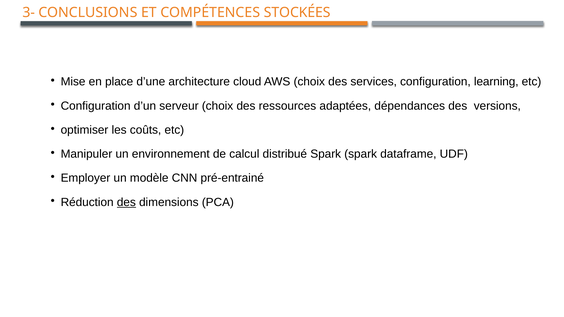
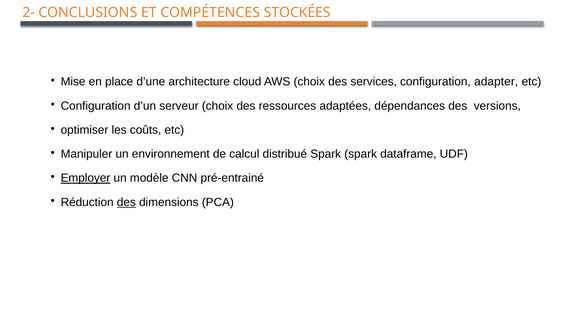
3-: 3- -> 2-
learning: learning -> adapter
Employer underline: none -> present
